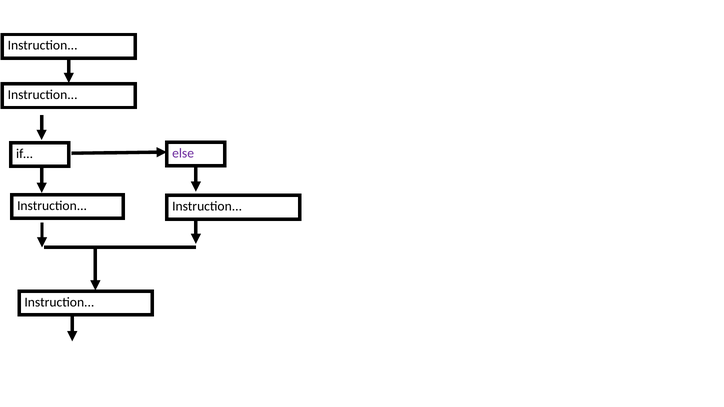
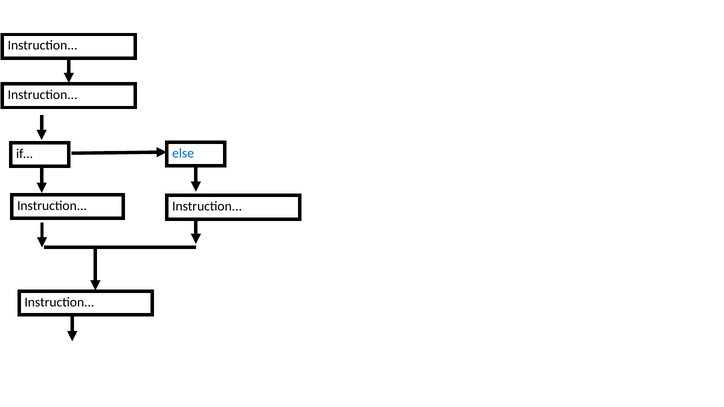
else colour: purple -> blue
